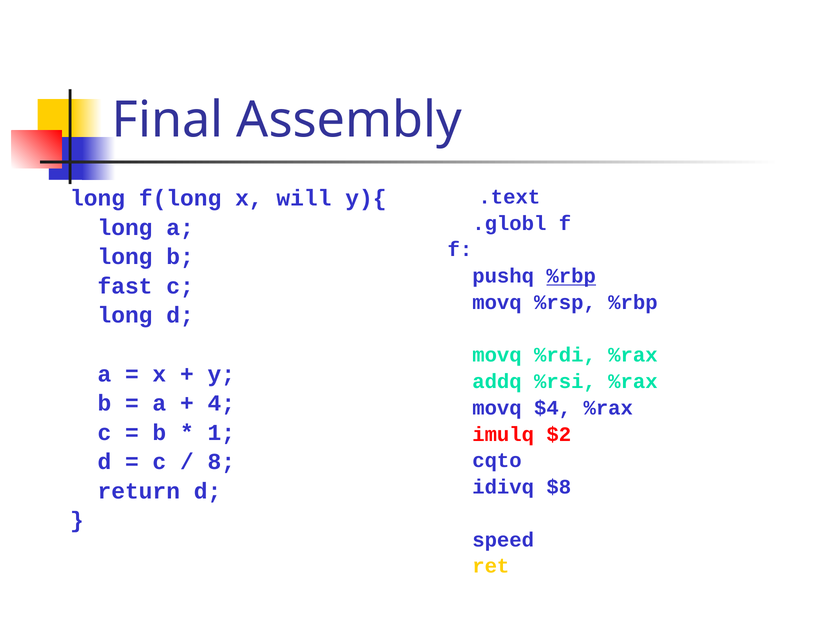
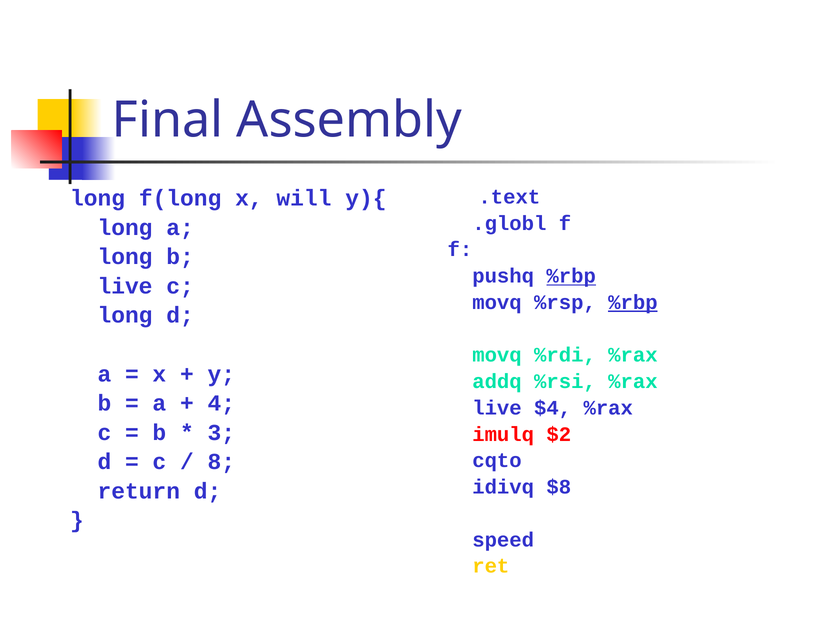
fast at (125, 286): fast -> live
%rbp at (633, 302) underline: none -> present
movq at (497, 408): movq -> live
1: 1 -> 3
